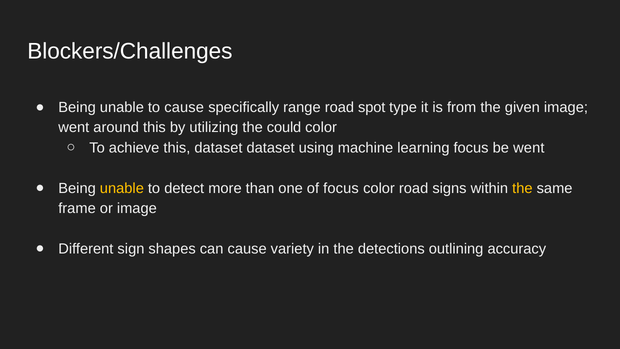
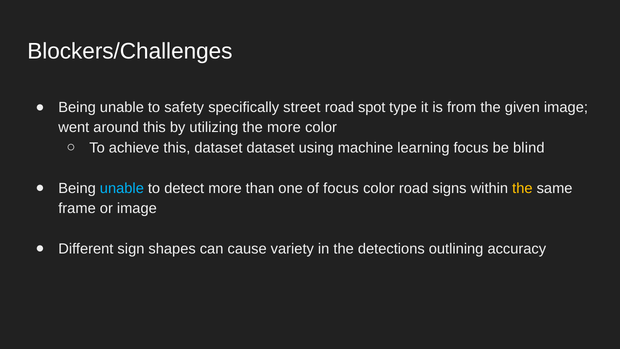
to cause: cause -> safety
range: range -> street
the could: could -> more
be went: went -> blind
unable at (122, 188) colour: yellow -> light blue
